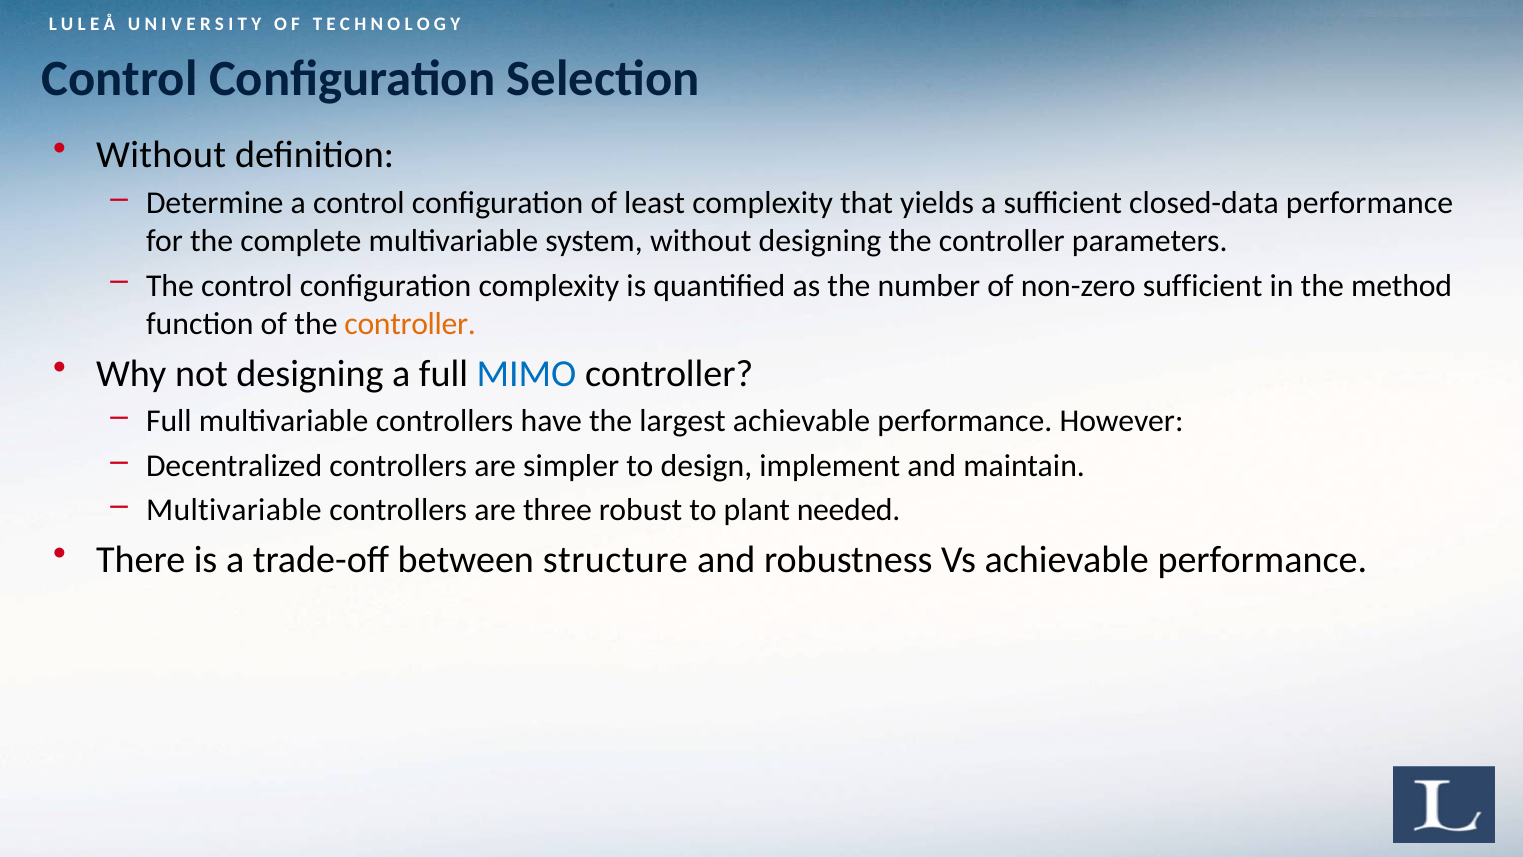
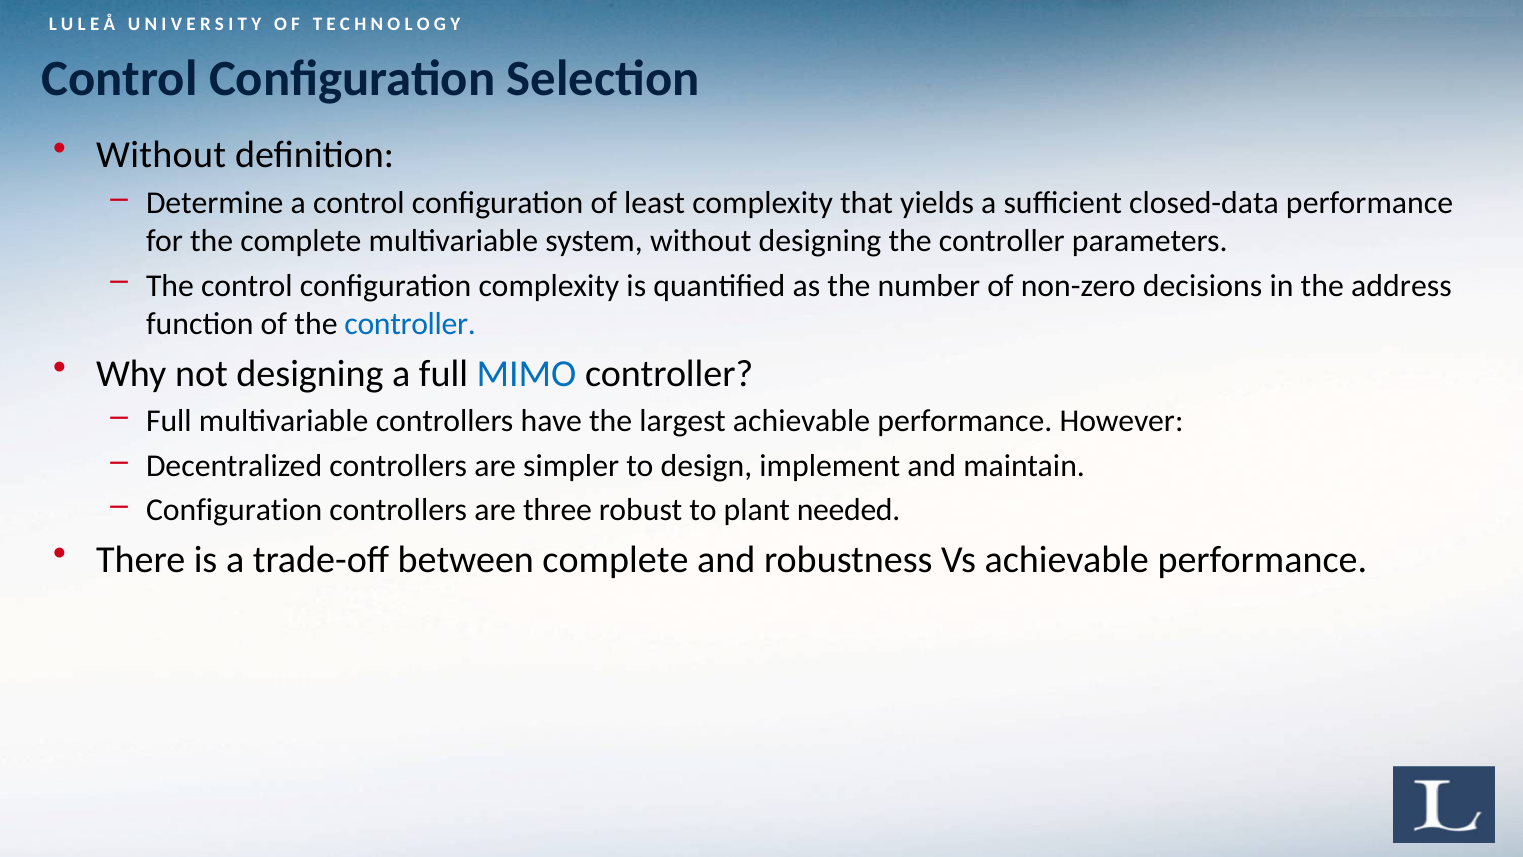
non-zero sufficient: sufficient -> decisions
method: method -> address
controller at (410, 324) colour: orange -> blue
Multivariable at (234, 510): Multivariable -> Configuration
between structure: structure -> complete
